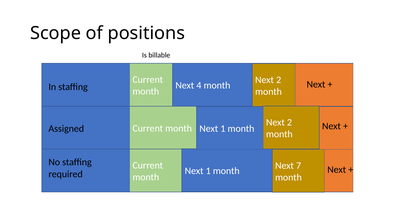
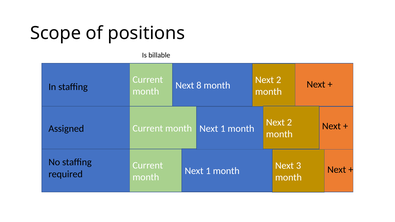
4: 4 -> 8
7: 7 -> 3
